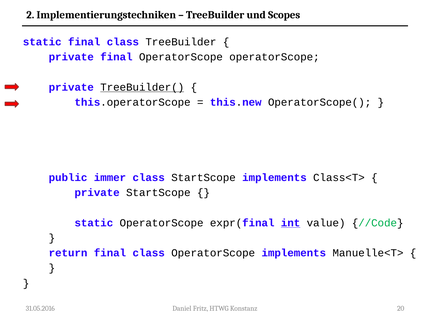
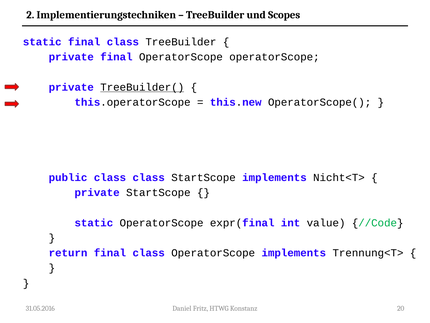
public immer: immer -> class
Class<T>: Class<T> -> Nicht<T>
int underline: present -> none
Manuelle<T>: Manuelle<T> -> Trennung<T>
